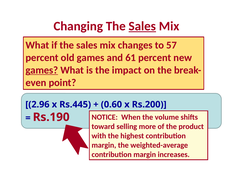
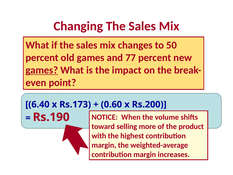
Sales at (142, 26) underline: present -> none
57: 57 -> 50
61: 61 -> 77
2.96: 2.96 -> 6.40
Rs.445: Rs.445 -> Rs.173
